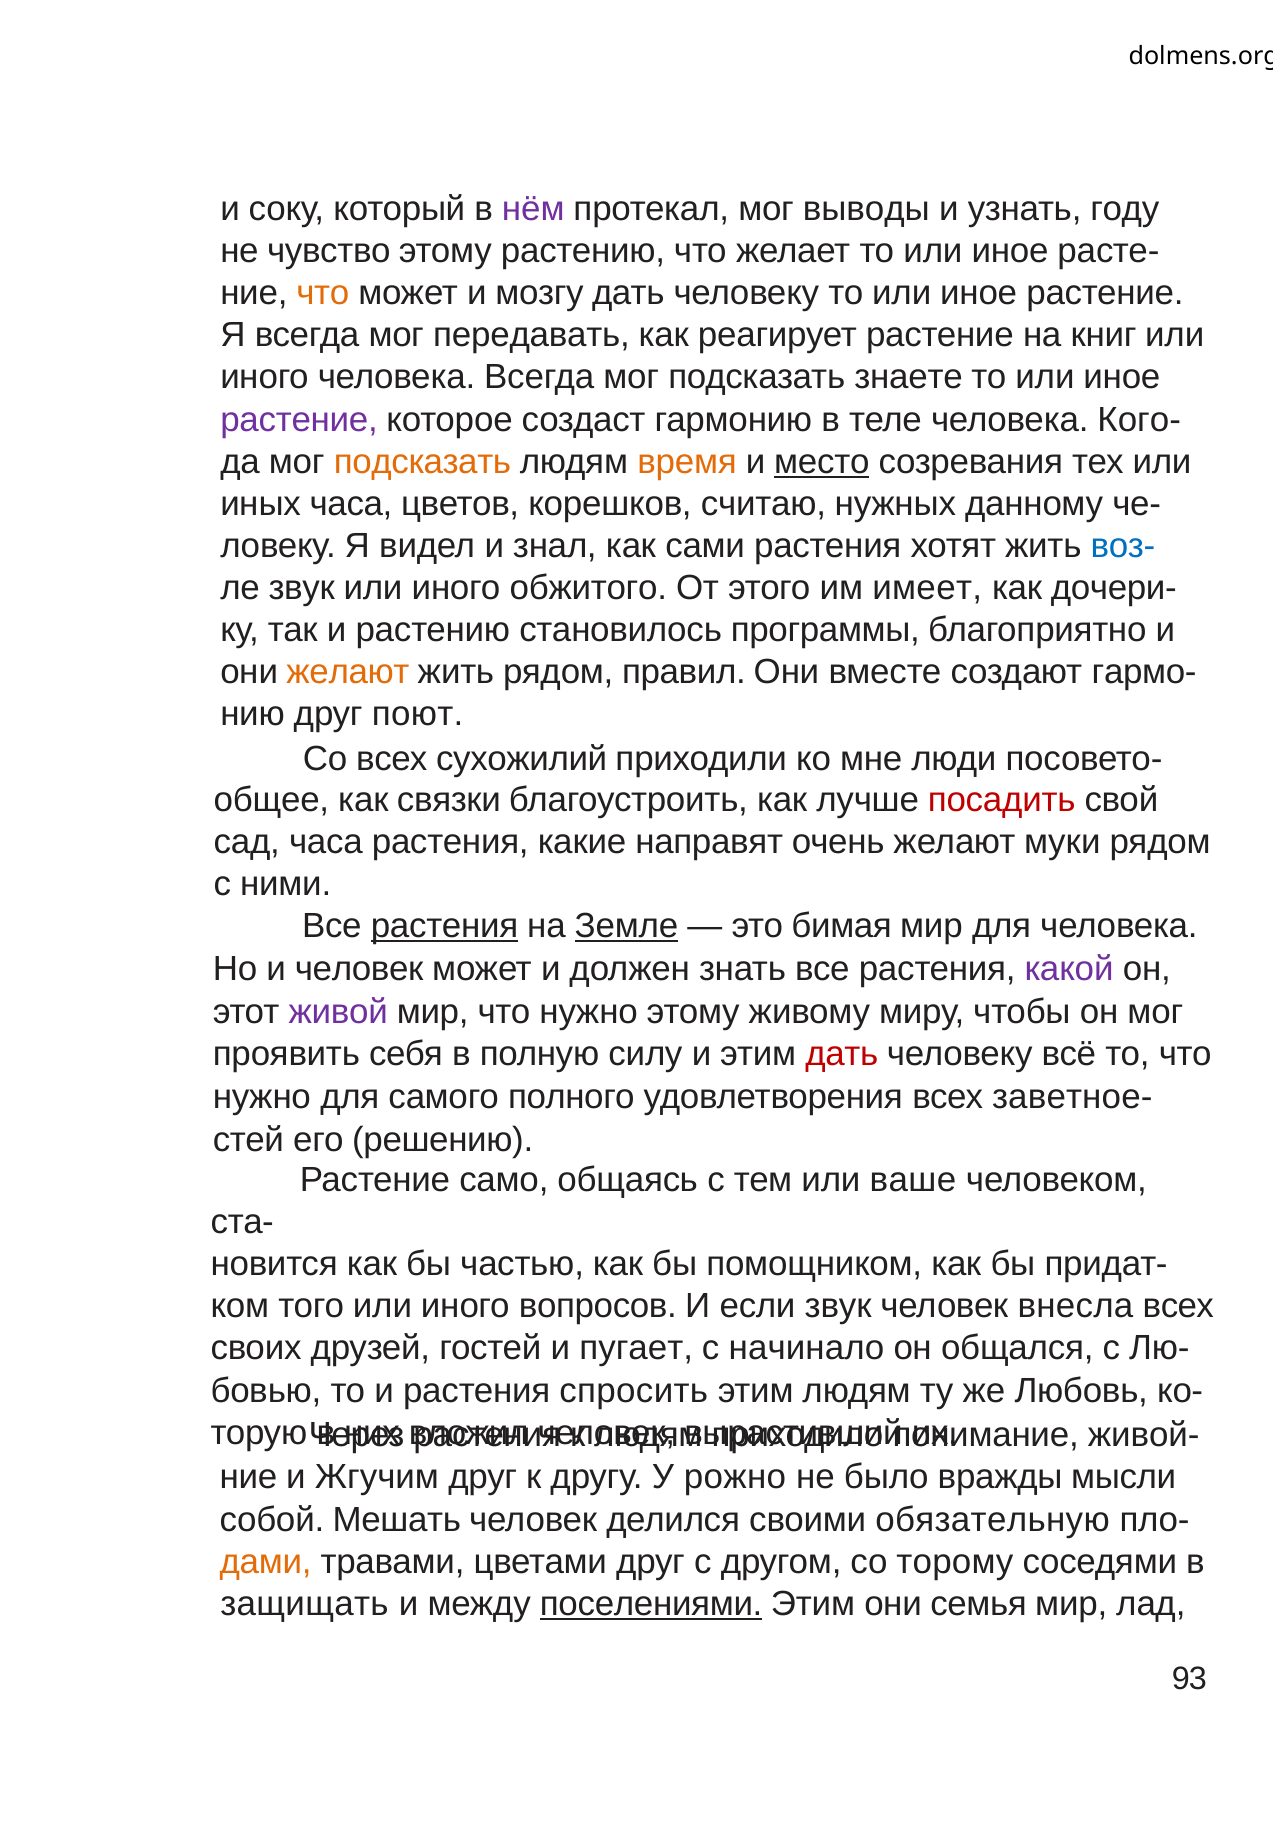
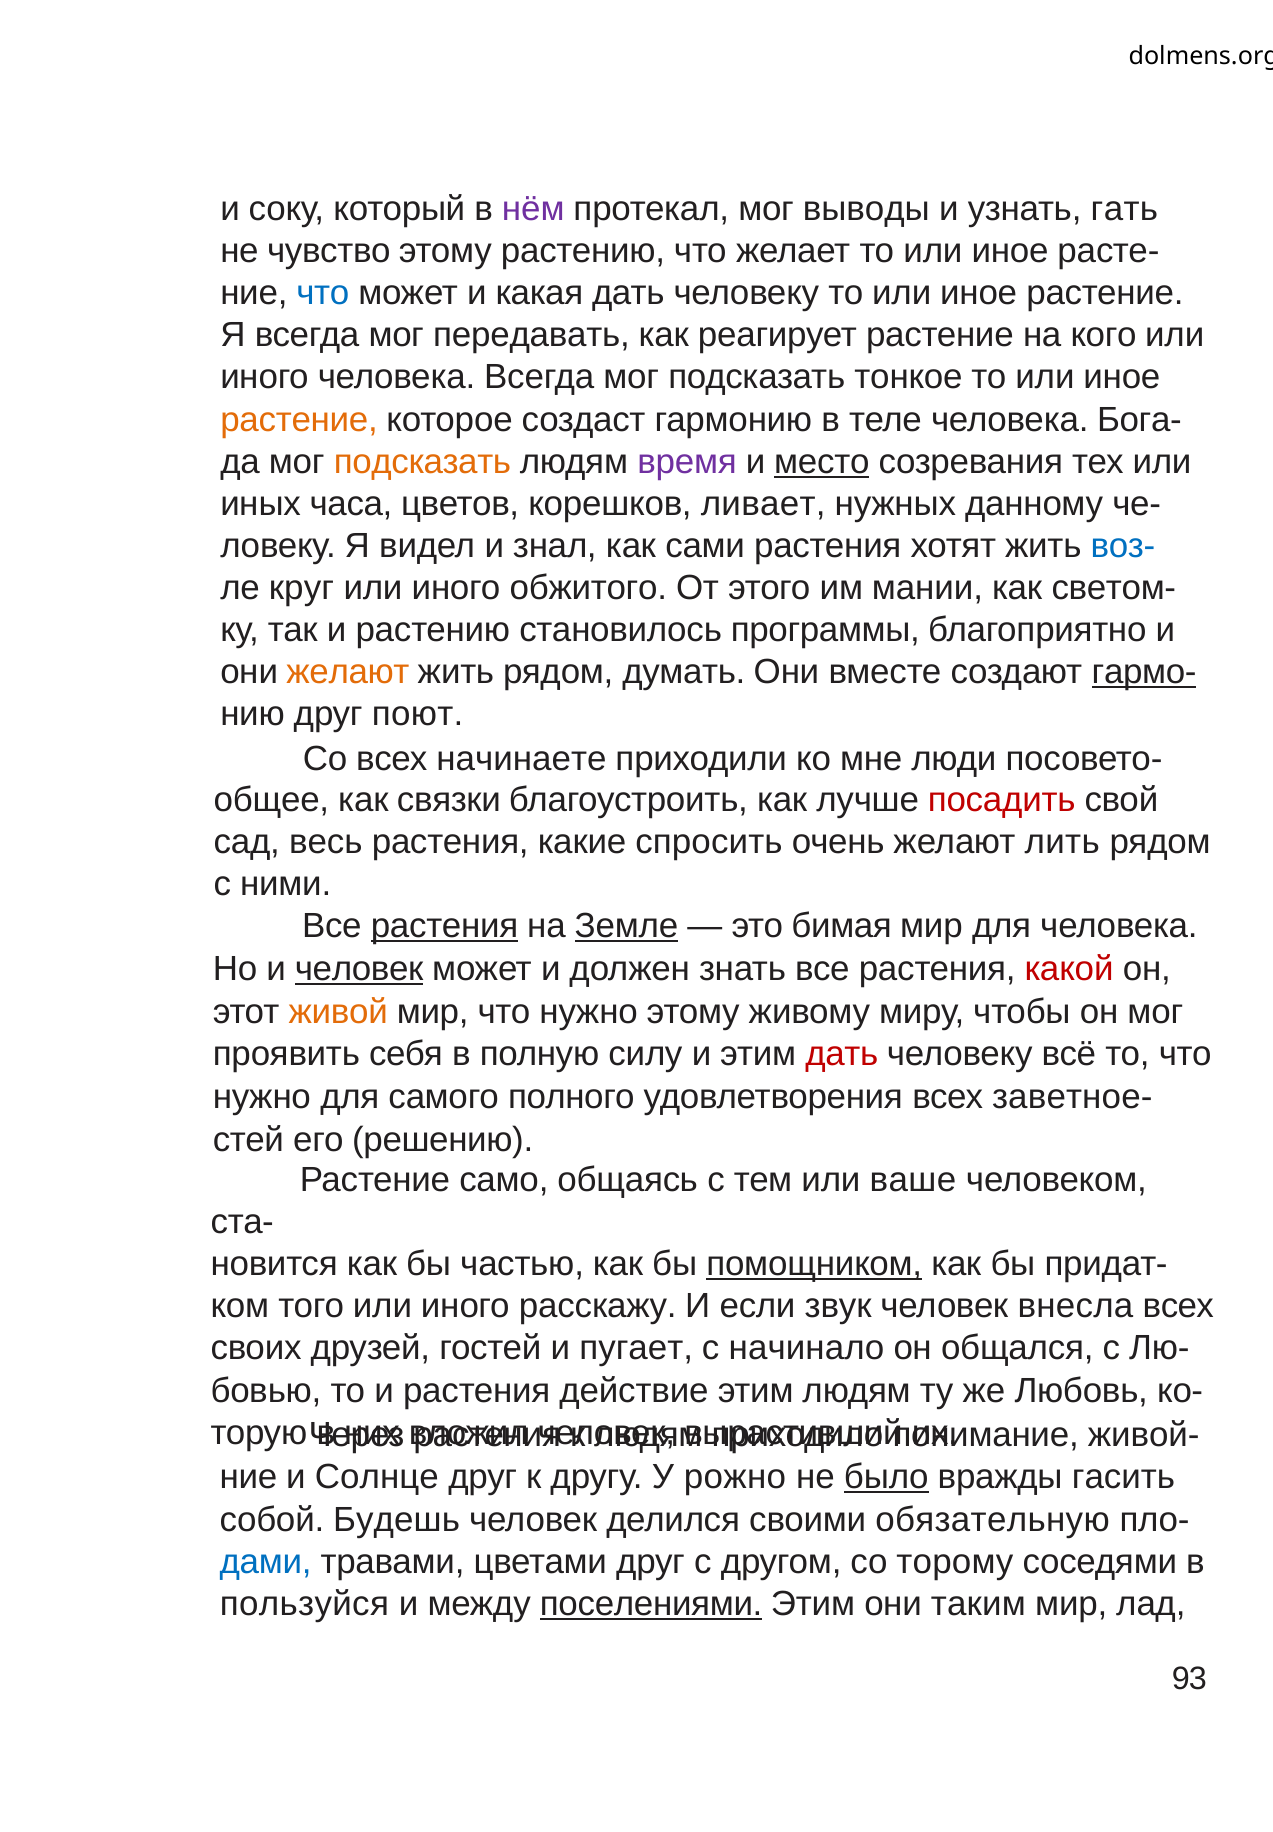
году: году -> гать
что at (323, 293) colour: orange -> blue
мозгу: мозгу -> какая
книг: книг -> кого
знаете: знаете -> тонкое
растение at (299, 420) colour: purple -> orange
Кого-: Кого- -> Бога-
время colour: orange -> purple
считаю: считаю -> ливает
ле звук: звук -> круг
имеет: имеет -> мании
дочери-: дочери- -> светом-
правил: правил -> думать
гармо- underline: none -> present
сухожилий: сухожилий -> начинаете
сад часа: часа -> весь
направят: направят -> спросить
муки: муки -> лить
человек at (359, 969) underline: none -> present
какой colour: purple -> red
живой colour: purple -> orange
помощником underline: none -> present
вопросов: вопросов -> расскажу
спросить: спросить -> действие
Жгучим: Жгучим -> Солнце
было underline: none -> present
мысли: мысли -> гасить
Мешать: Мешать -> Будешь
дами colour: orange -> blue
защищать: защищать -> пользуйся
семья: семья -> таким
